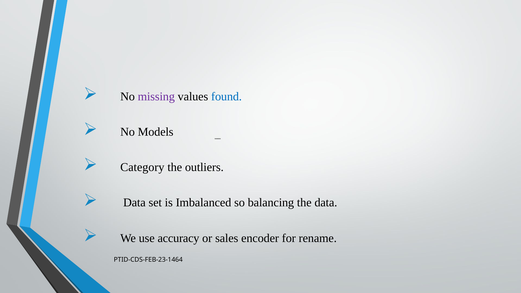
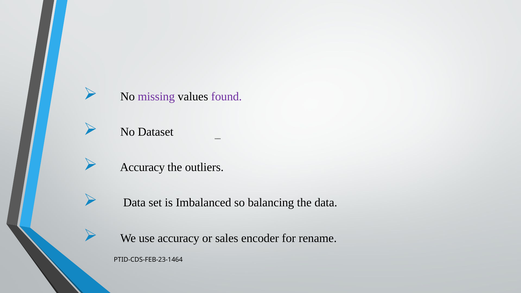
found colour: blue -> purple
Models: Models -> Dataset
Category at (142, 167): Category -> Accuracy
